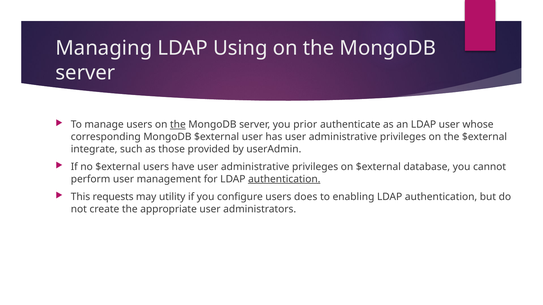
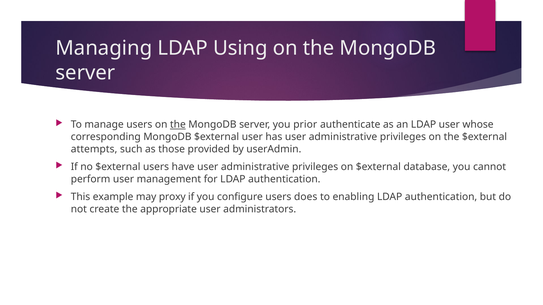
integrate: integrate -> attempts
authentication at (284, 179) underline: present -> none
requests: requests -> example
utility: utility -> proxy
